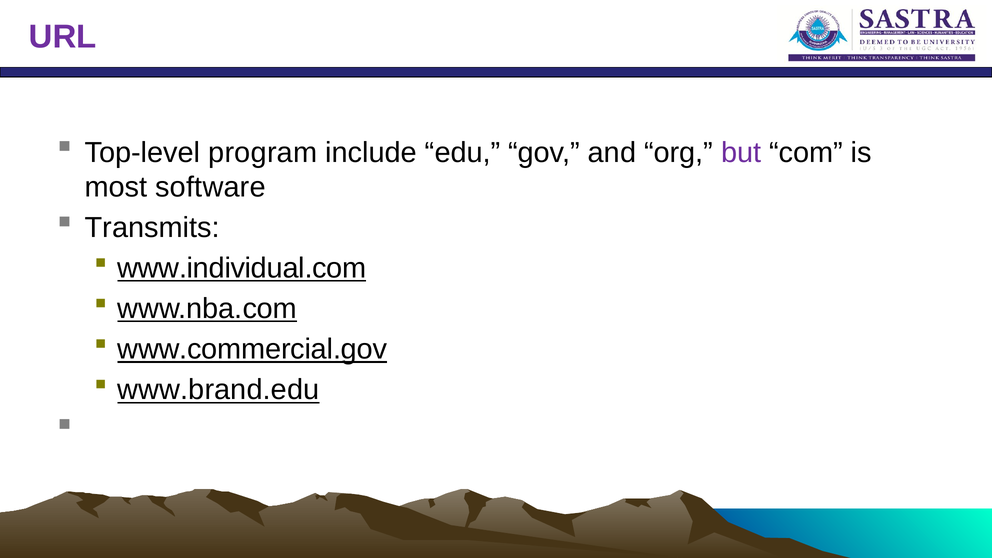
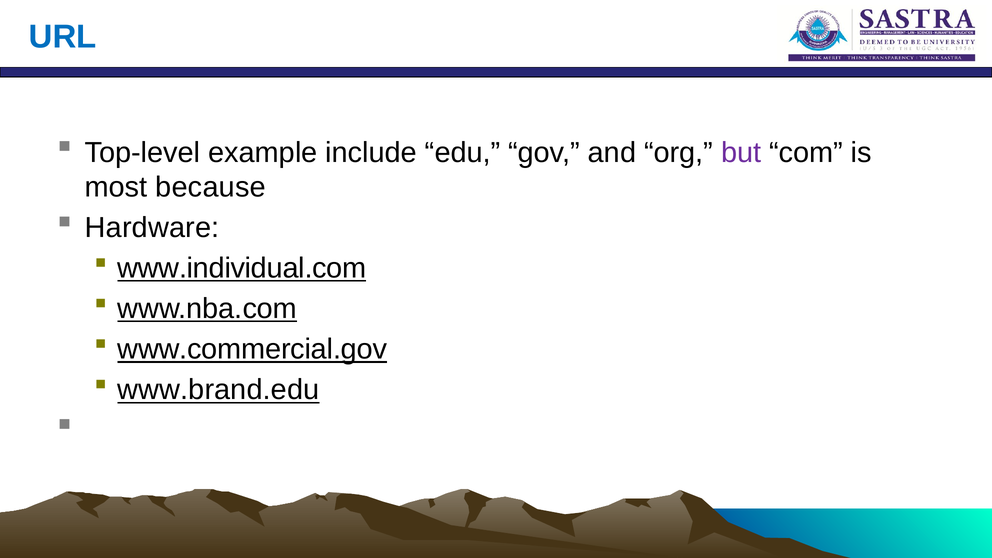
URL colour: purple -> blue
program: program -> example
software: software -> because
Transmits: Transmits -> Hardware
